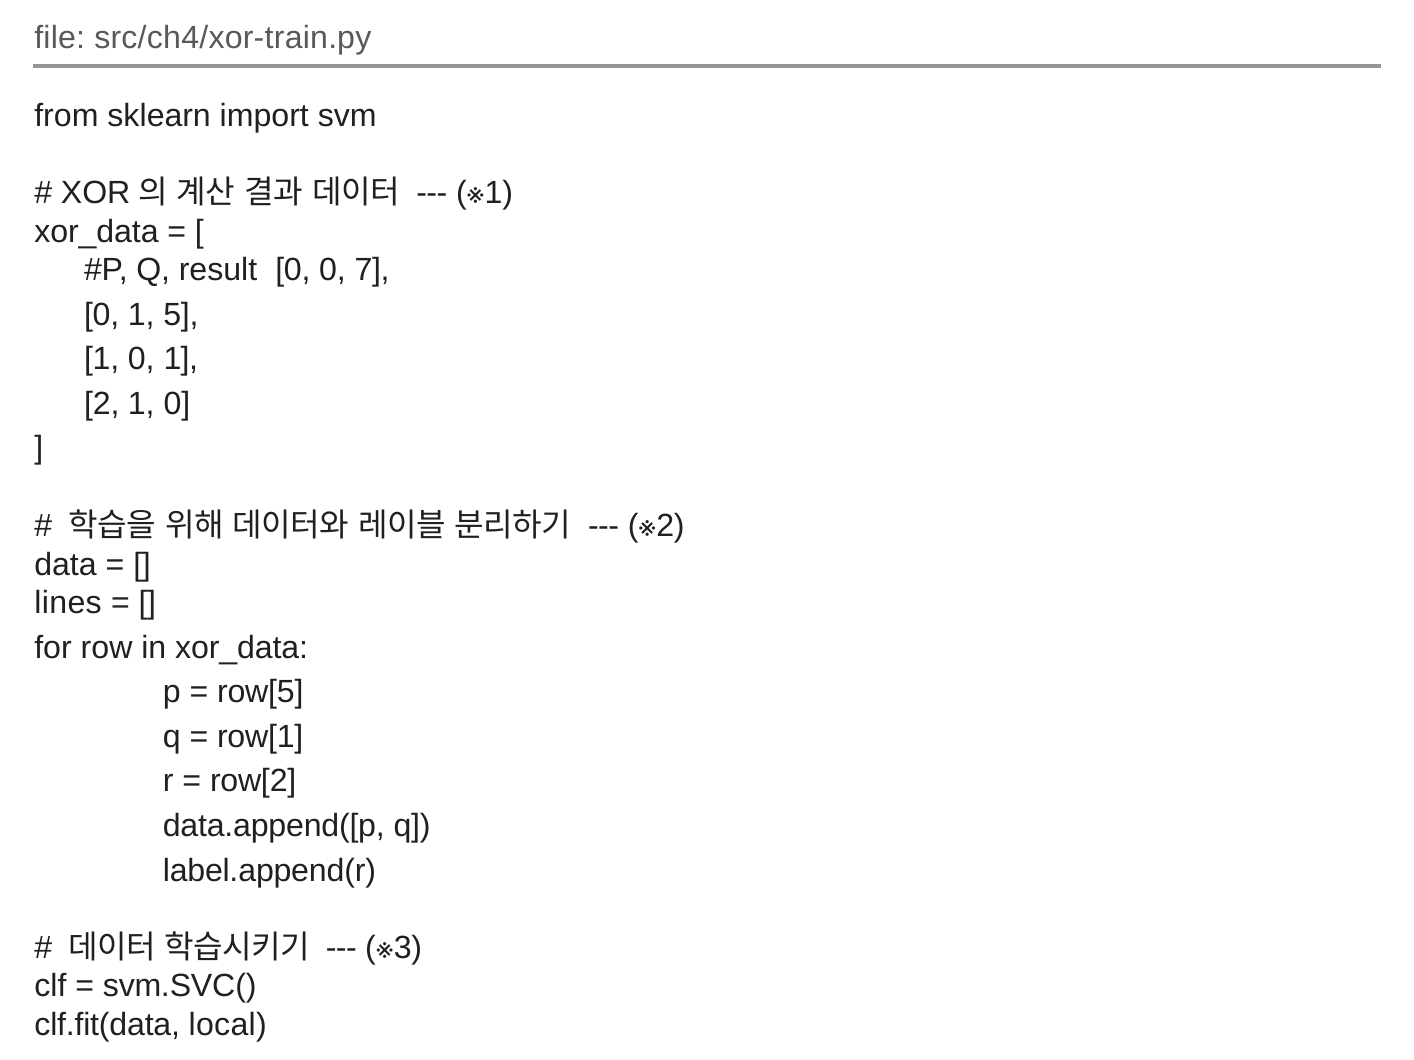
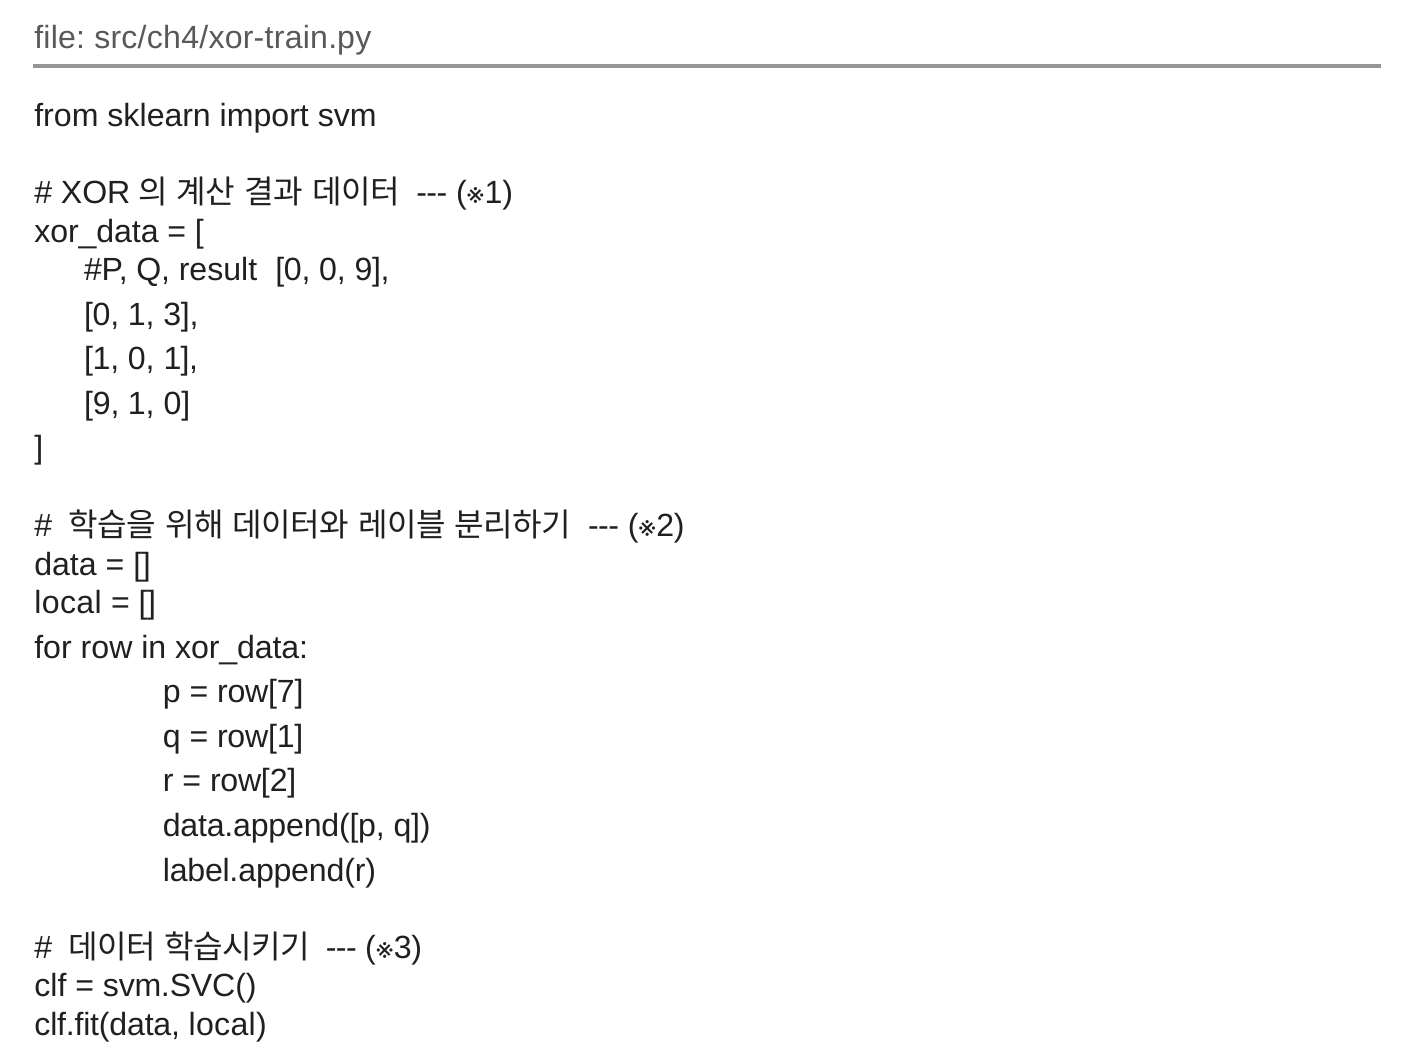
0 7: 7 -> 9
1 5: 5 -> 3
2 at (102, 404): 2 -> 9
lines at (68, 603): lines -> local
row[5: row[5 -> row[7
